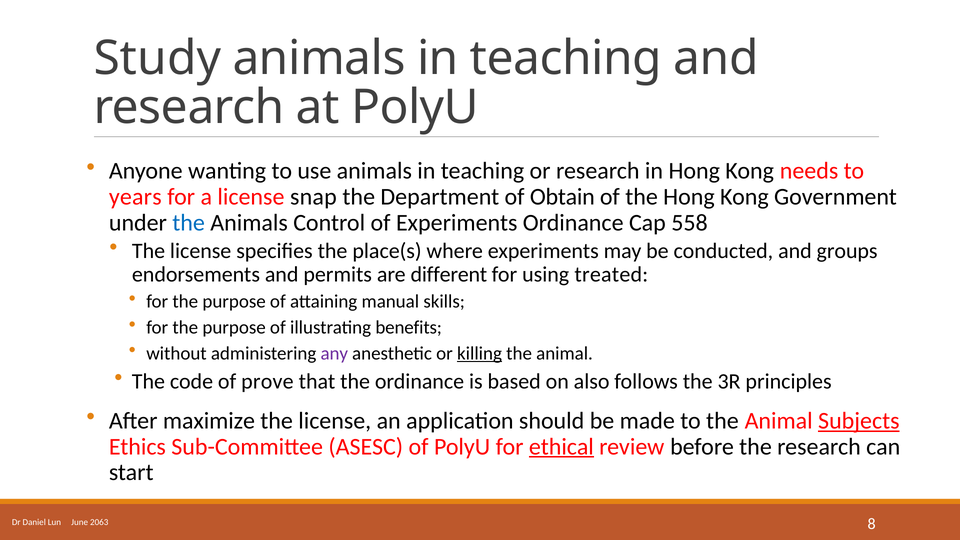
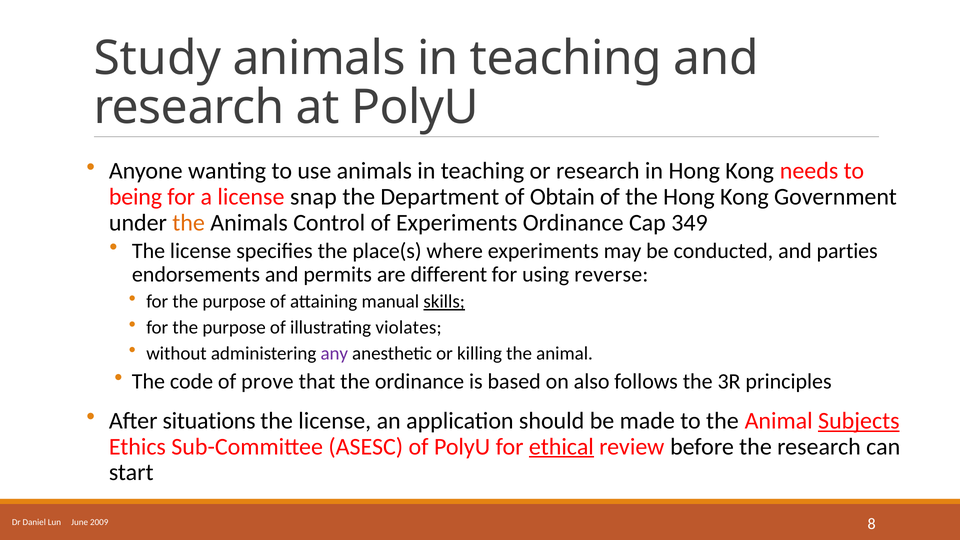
years: years -> being
the at (189, 223) colour: blue -> orange
558: 558 -> 349
groups: groups -> parties
treated: treated -> reverse
skills underline: none -> present
benefits: benefits -> violates
killing underline: present -> none
maximize: maximize -> situations
2063: 2063 -> 2009
